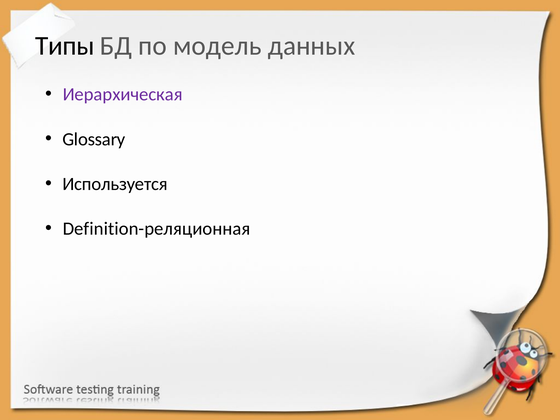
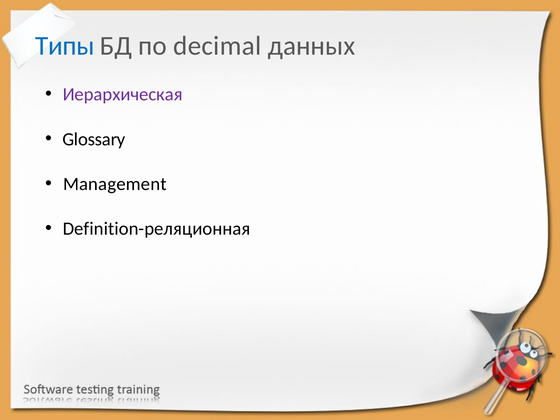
Типы colour: black -> blue
модель: модель -> decimal
Используется: Используется -> Management
